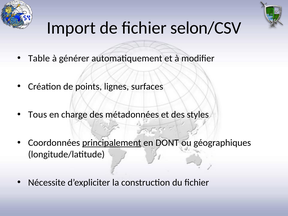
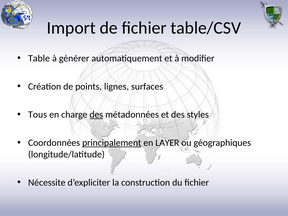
selon/CSV: selon/CSV -> table/CSV
des at (96, 115) underline: none -> present
DONT: DONT -> LAYER
